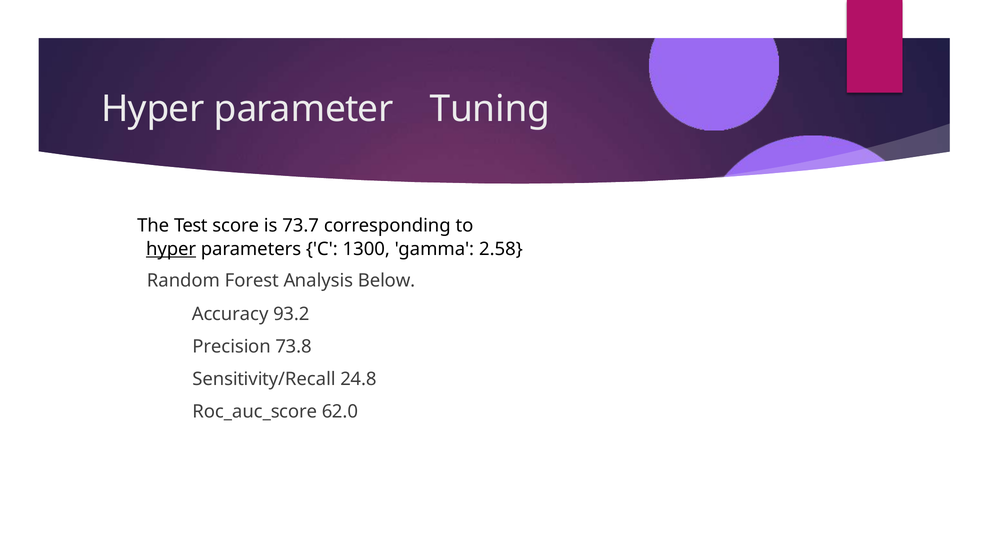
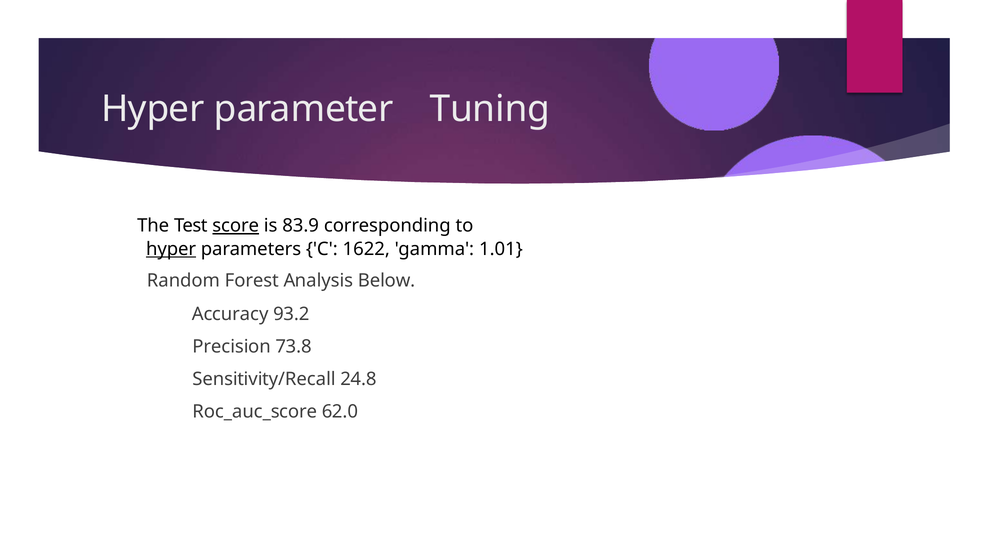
score underline: none -> present
73.7: 73.7 -> 83.9
1300: 1300 -> 1622
2.58: 2.58 -> 1.01
